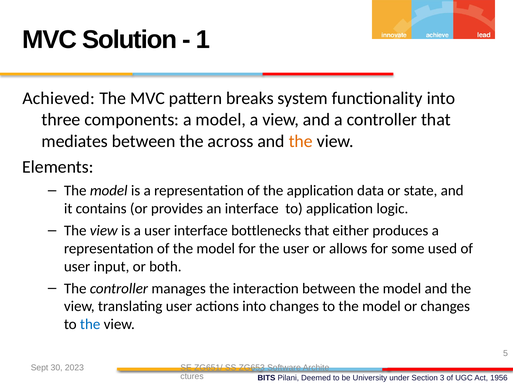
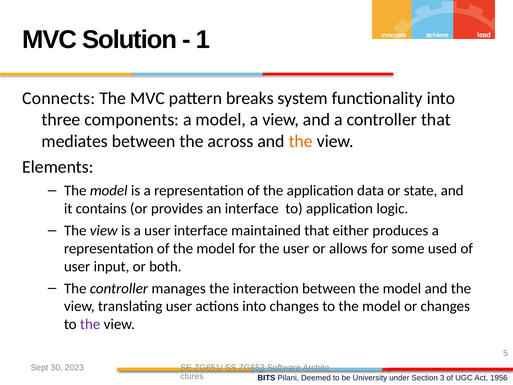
Achieved: Achieved -> Connects
bottlenecks: bottlenecks -> maintained
the at (90, 324) colour: blue -> purple
